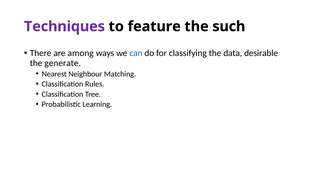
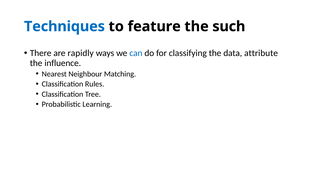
Techniques colour: purple -> blue
among: among -> rapidly
desirable: desirable -> attribute
generate: generate -> influence
